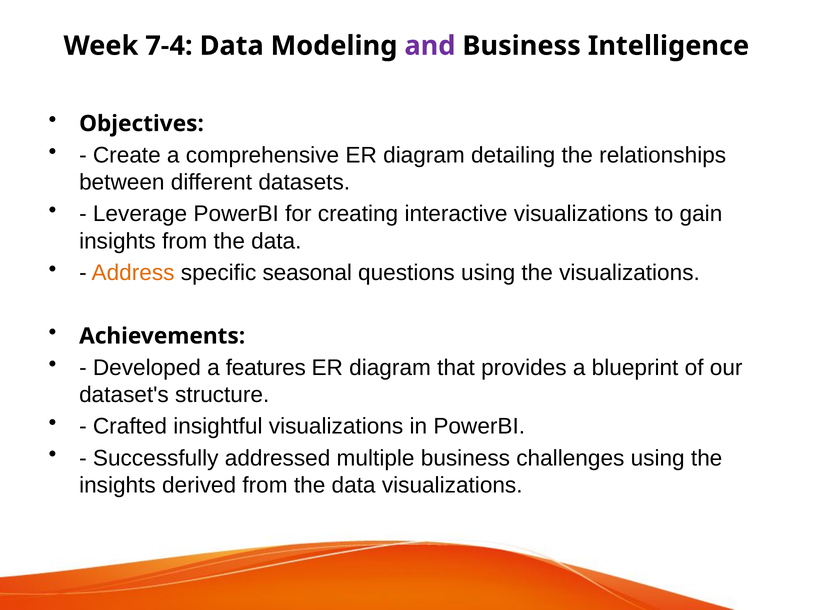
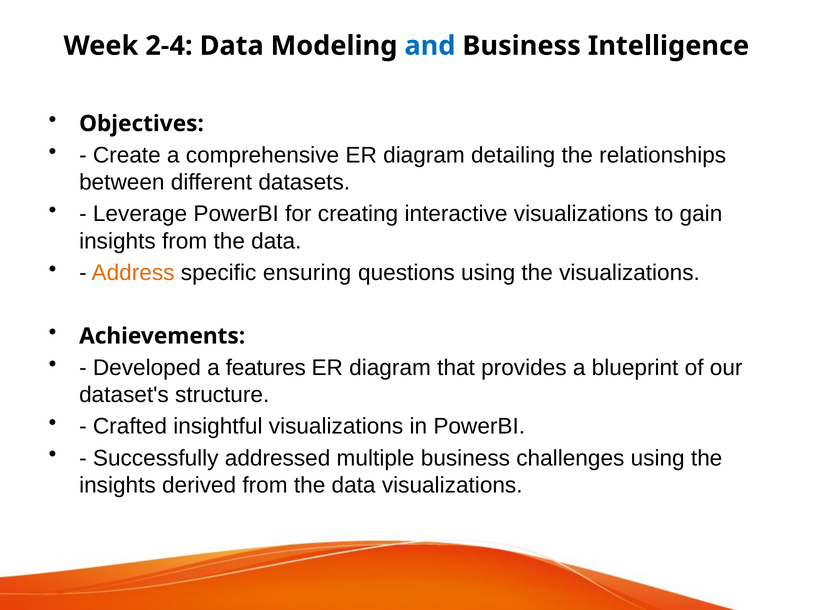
7-4: 7-4 -> 2-4
and colour: purple -> blue
seasonal: seasonal -> ensuring
